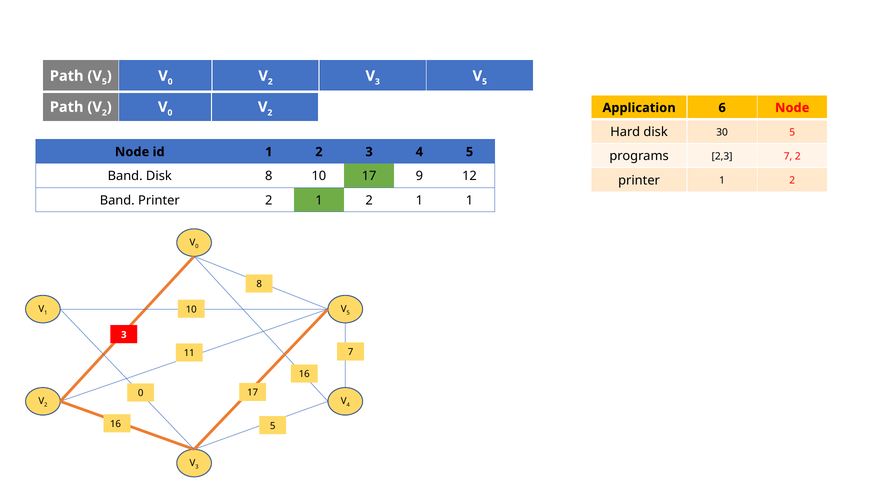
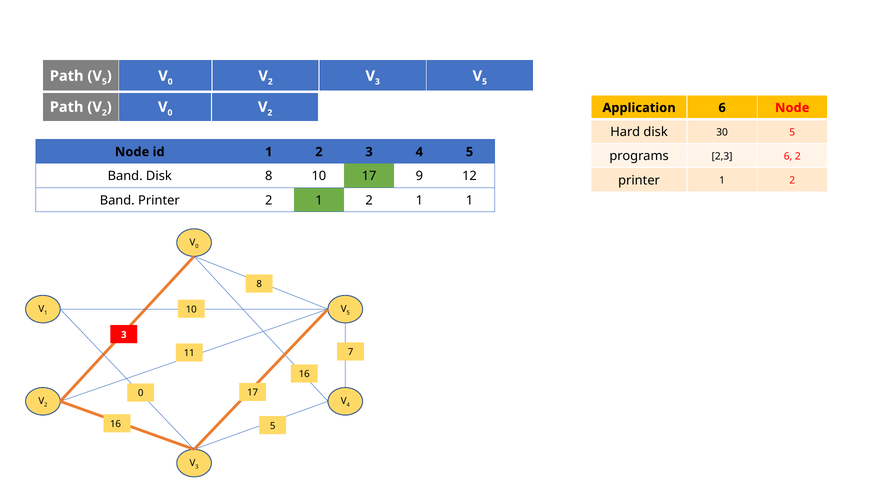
2,3 7: 7 -> 6
